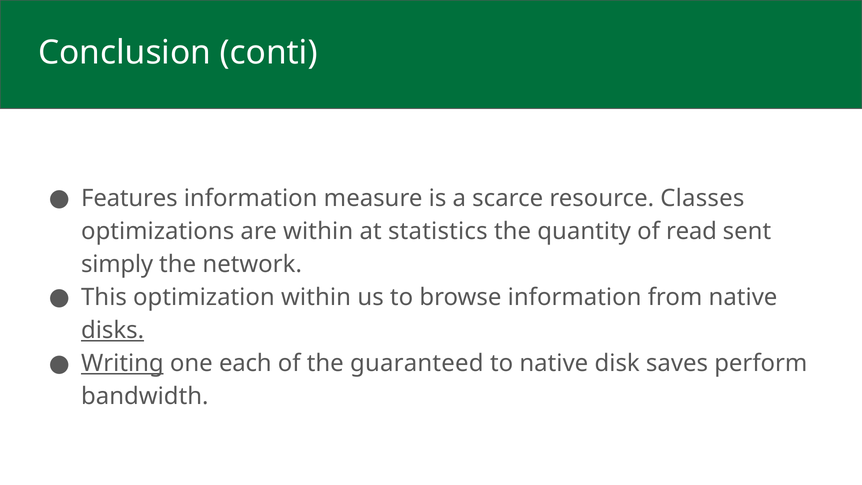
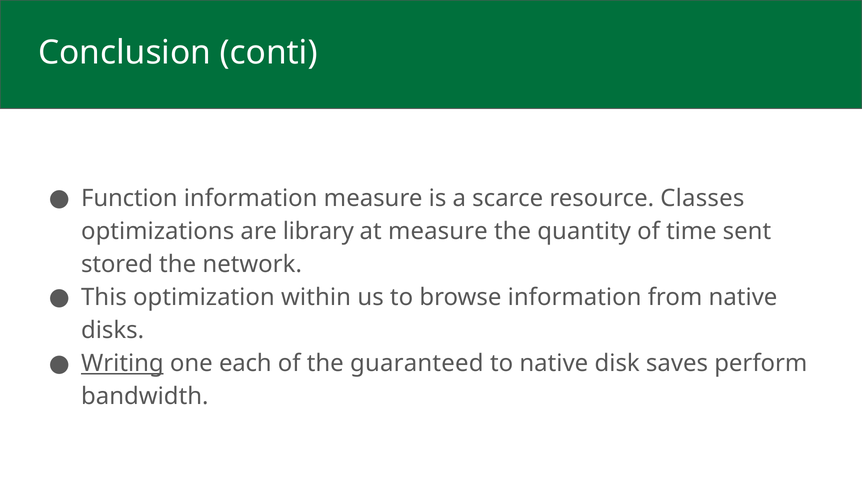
Features: Features -> Function
are within: within -> library
at statistics: statistics -> measure
read: read -> time
simply: simply -> stored
disks underline: present -> none
